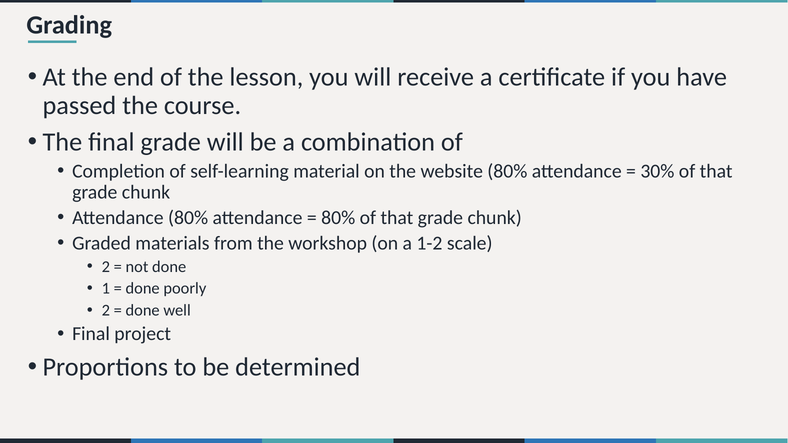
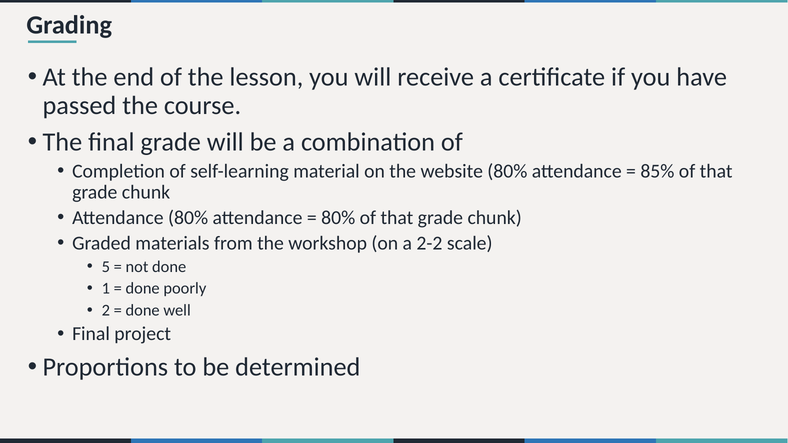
30%: 30% -> 85%
1-2: 1-2 -> 2-2
2 at (106, 267): 2 -> 5
